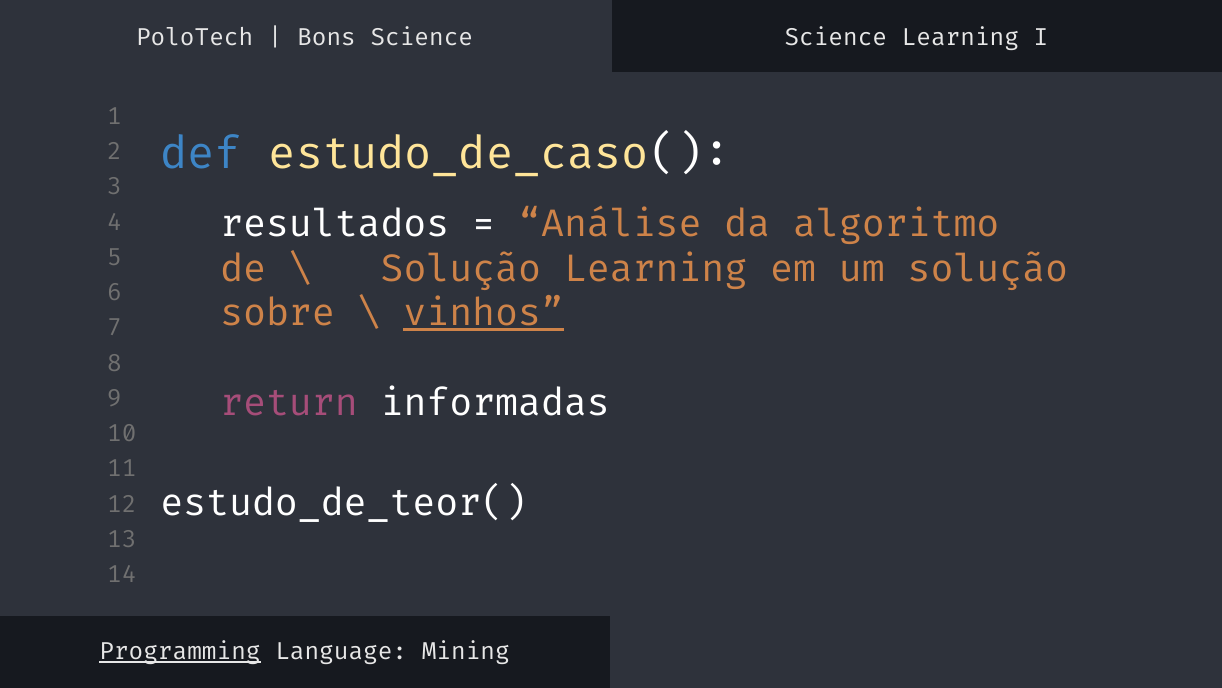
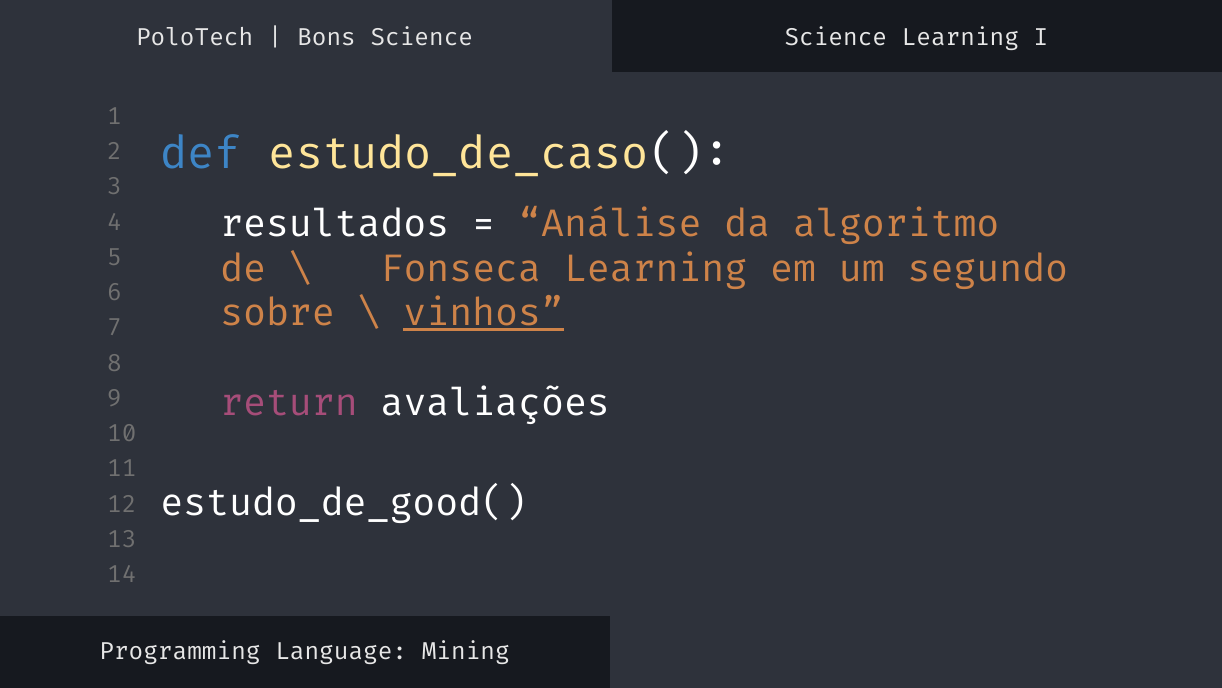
Solução at (461, 268): Solução -> Fonseca
um solução: solução -> segundo
informadas: informadas -> avaliações
estudo_de_teor(: estudo_de_teor( -> estudo_de_good(
Programming underline: present -> none
